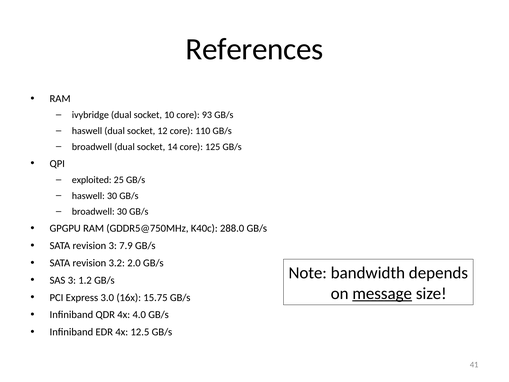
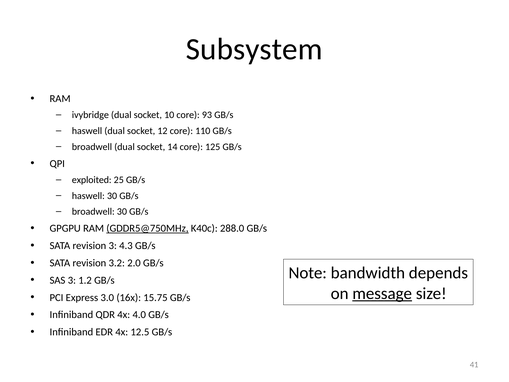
References: References -> Subsystem
GDDR5@750MHz underline: none -> present
7.9: 7.9 -> 4.3
